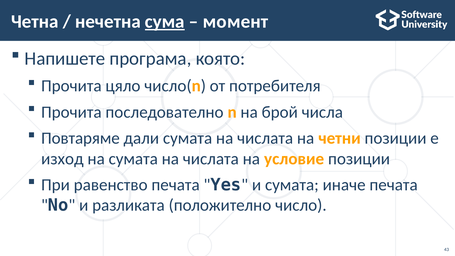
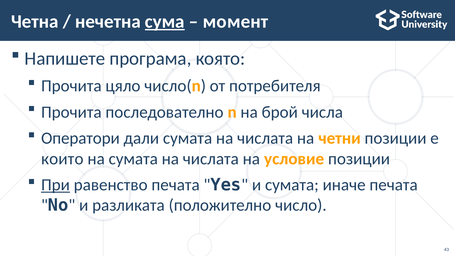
Повтаряме: Повтаряме -> Оператори
изход: изход -> които
При underline: none -> present
